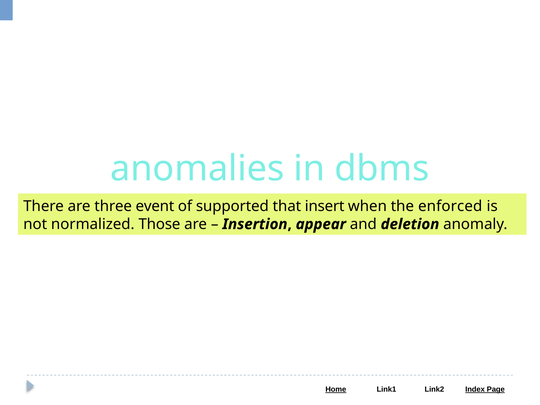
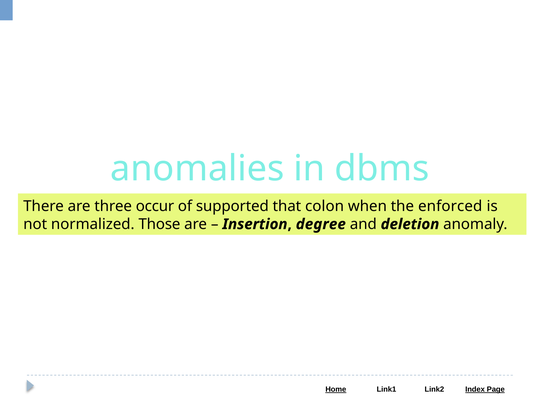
event: event -> occur
insert: insert -> colon
appear: appear -> degree
